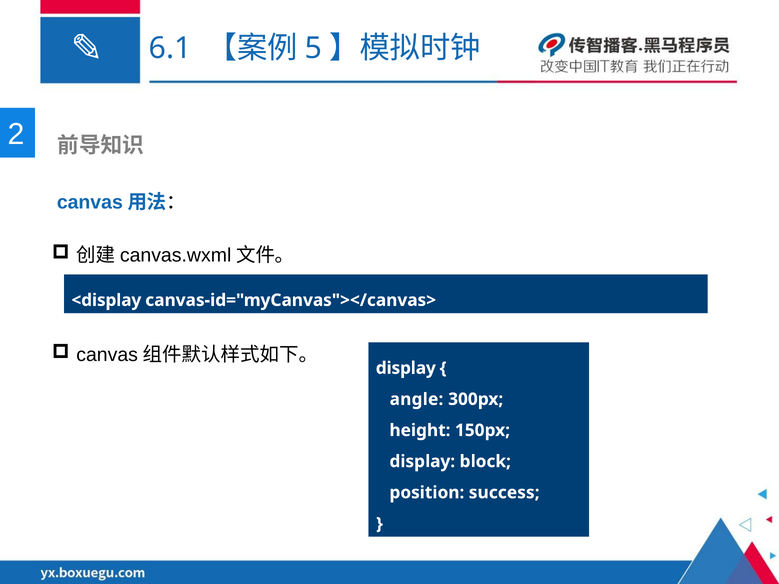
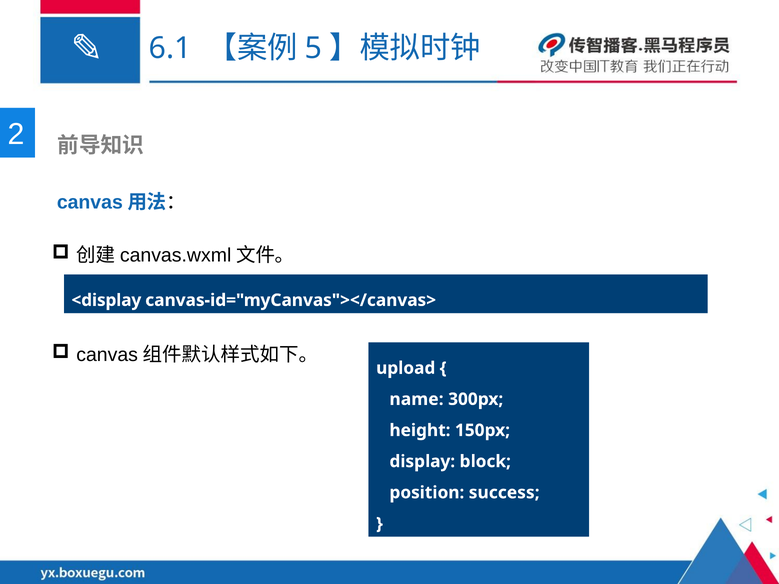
display at (406, 368): display -> upload
angle: angle -> name
